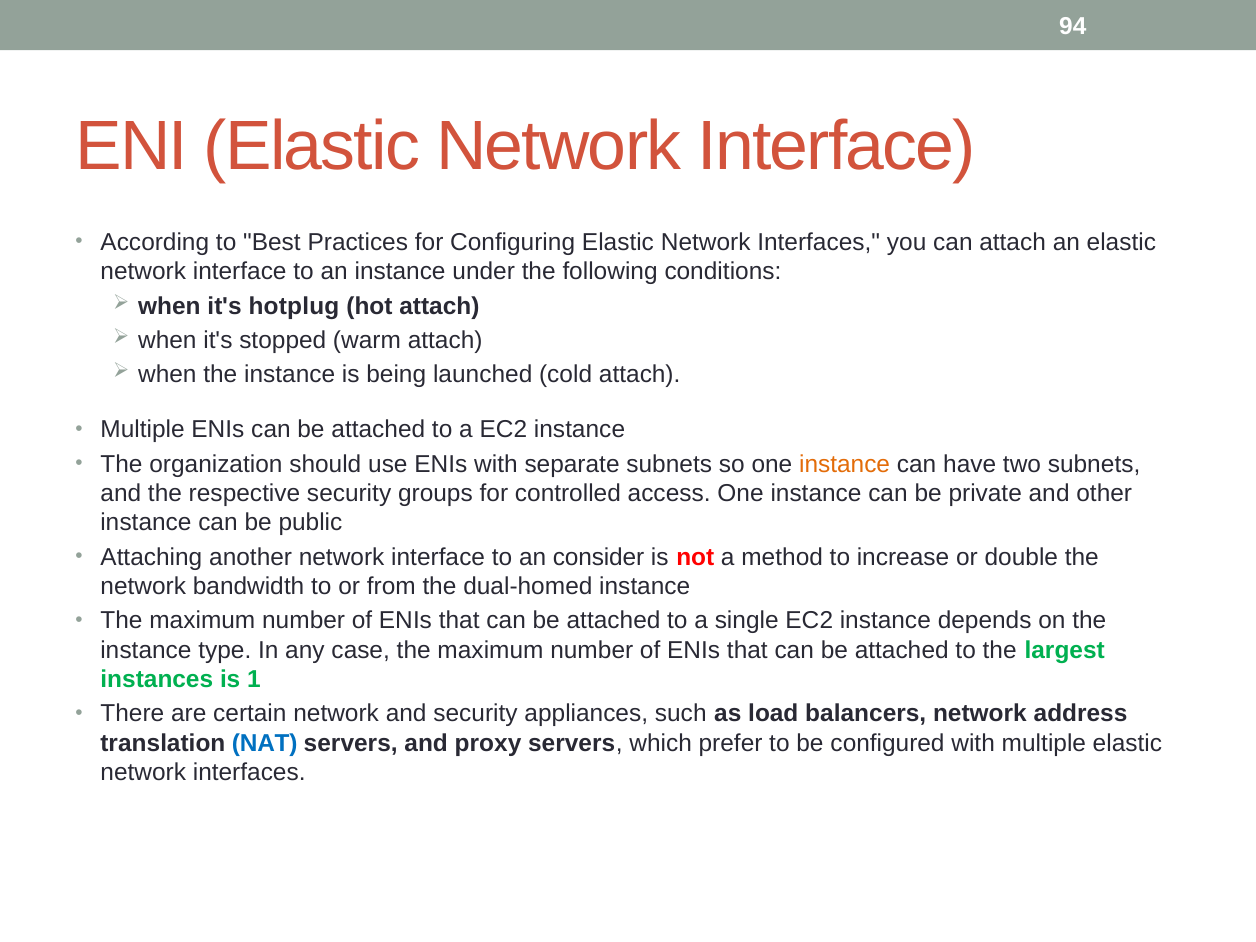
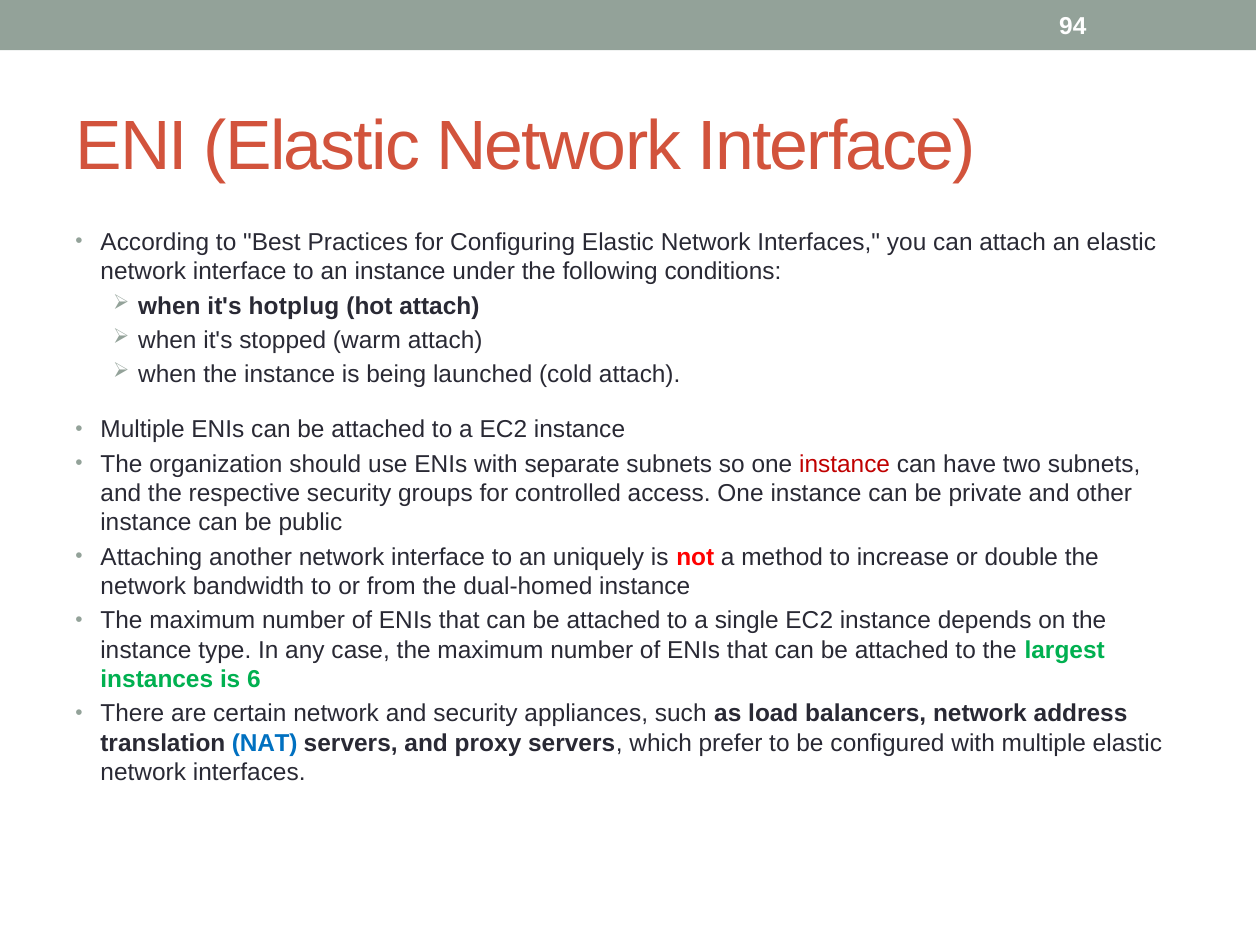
instance at (845, 464) colour: orange -> red
consider: consider -> uniquely
1: 1 -> 6
